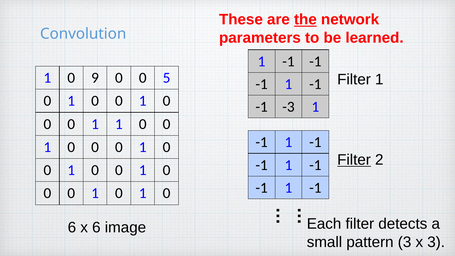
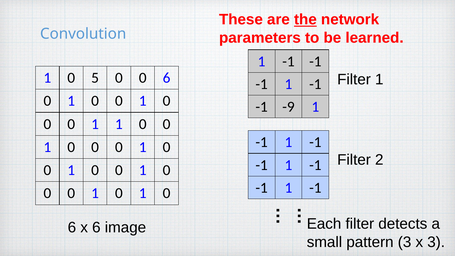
9: 9 -> 5
0 0 5: 5 -> 6
-3: -3 -> -9
Filter at (354, 160) underline: present -> none
